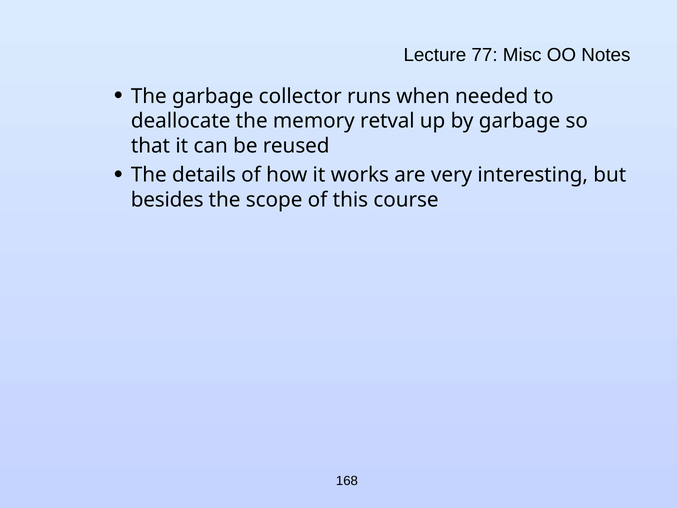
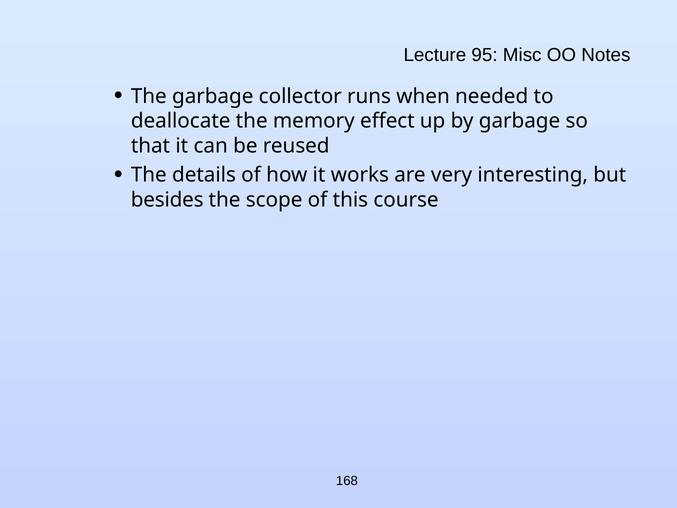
77: 77 -> 95
retval: retval -> effect
